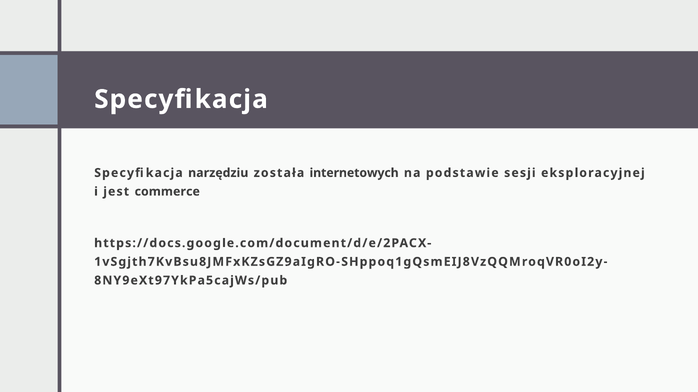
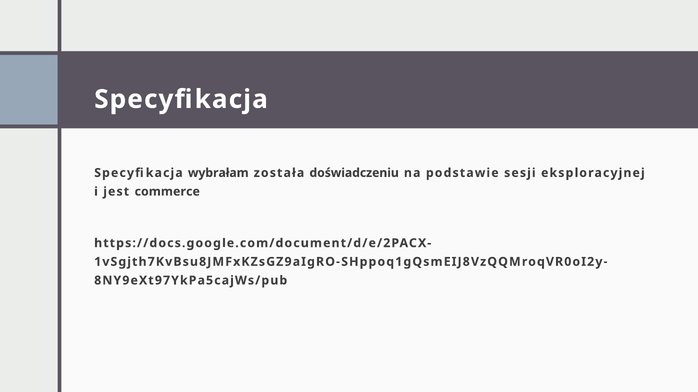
narzędziu: narzędziu -> wybrałam
internetowych: internetowych -> doświadczeniu
